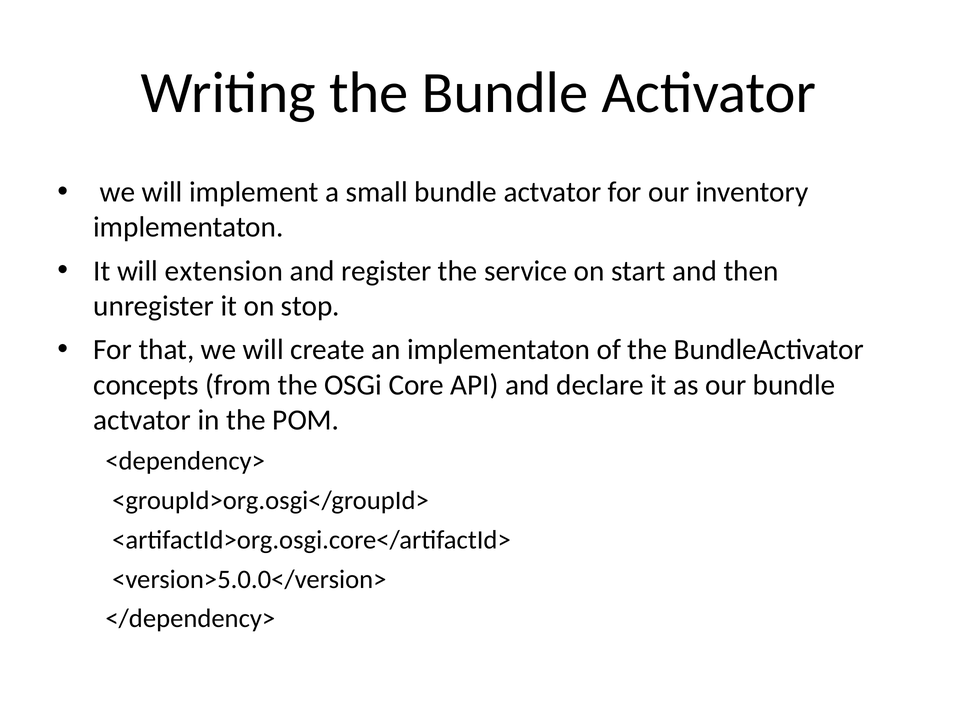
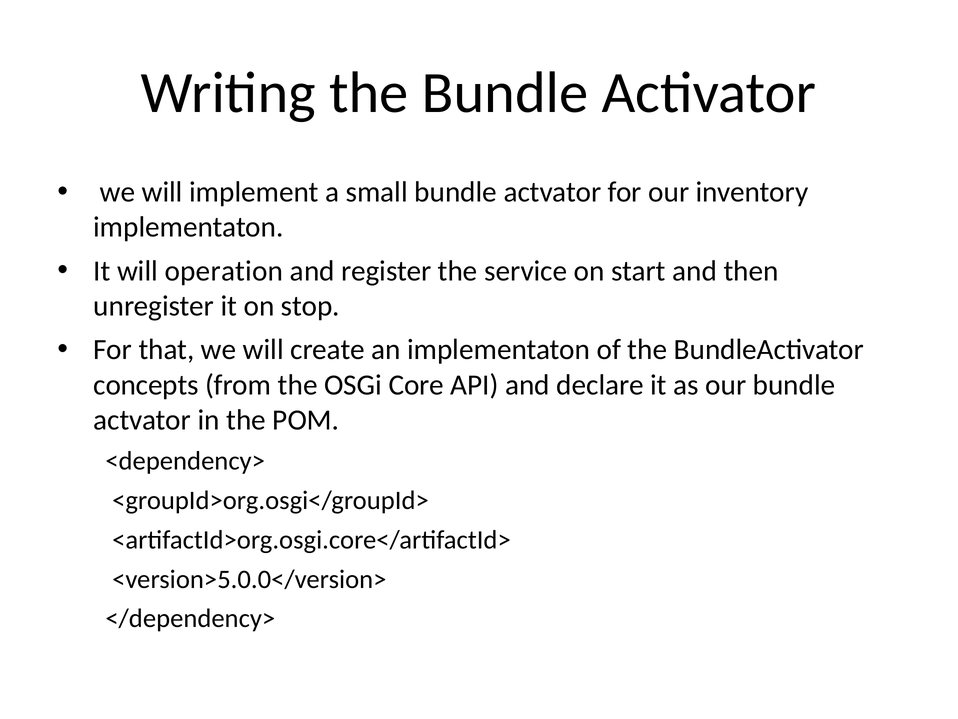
extension: extension -> operation
